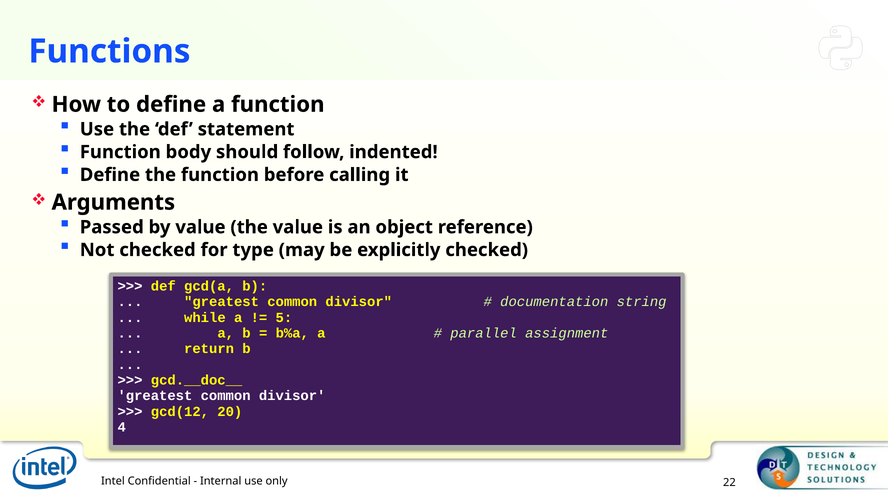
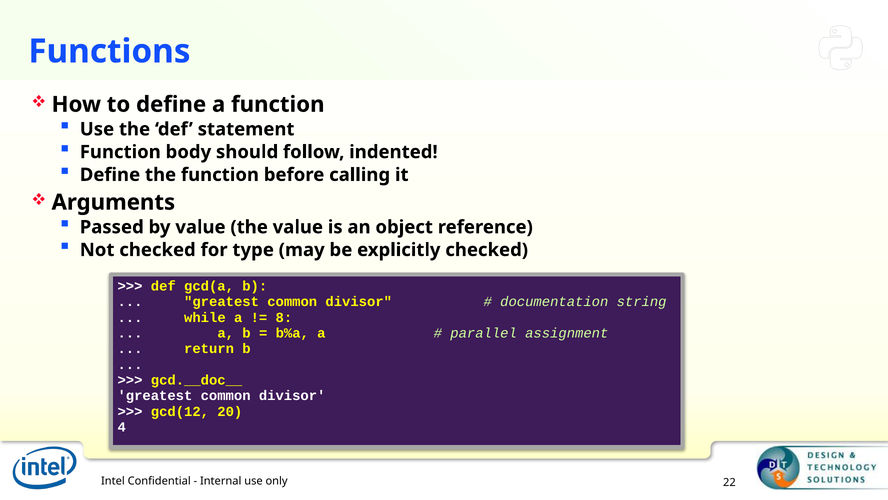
5: 5 -> 8
